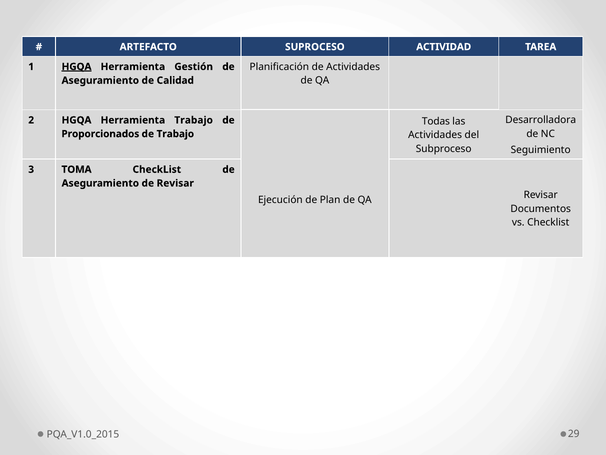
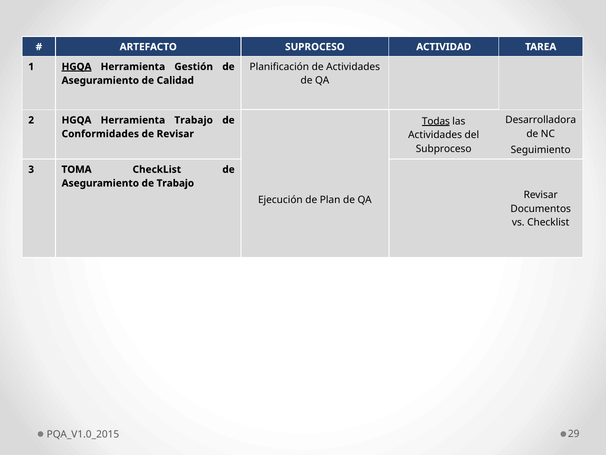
Todas underline: none -> present
Proporcionados: Proporcionados -> Conformidades
de Trabajo: Trabajo -> Revisar
de Revisar: Revisar -> Trabajo
